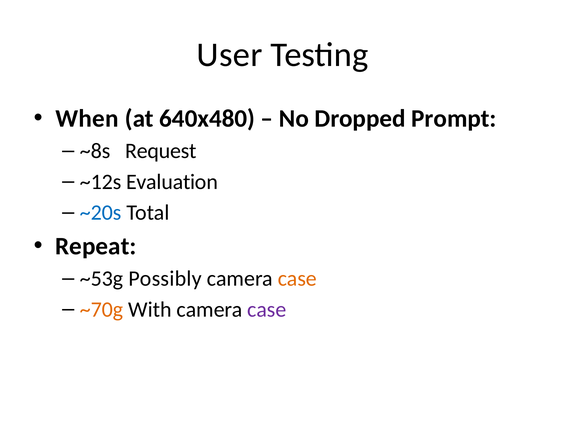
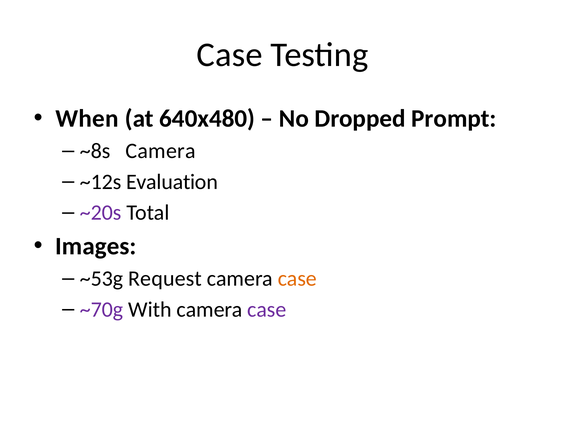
User at (229, 55): User -> Case
~8s Request: Request -> Camera
~20s colour: blue -> purple
Repeat: Repeat -> Images
Possibly: Possibly -> Request
~70g colour: orange -> purple
